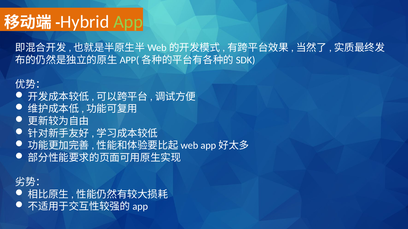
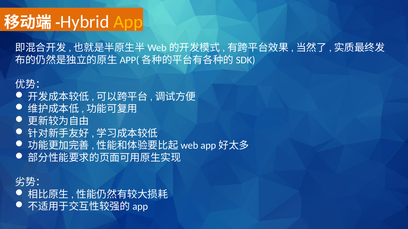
App colour: light green -> yellow
